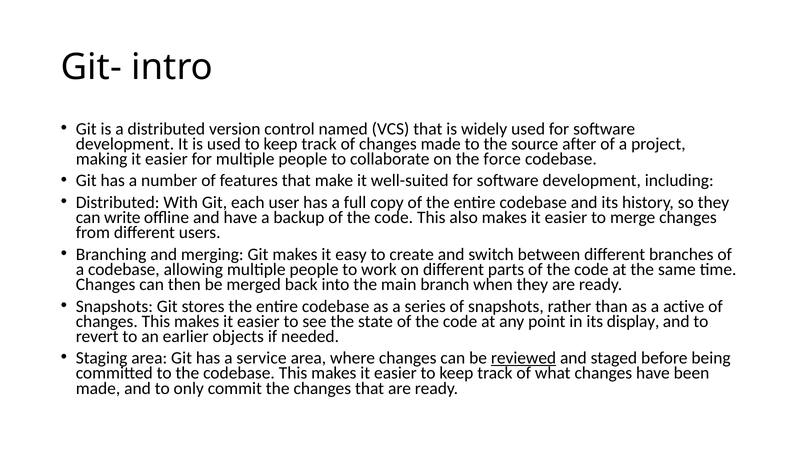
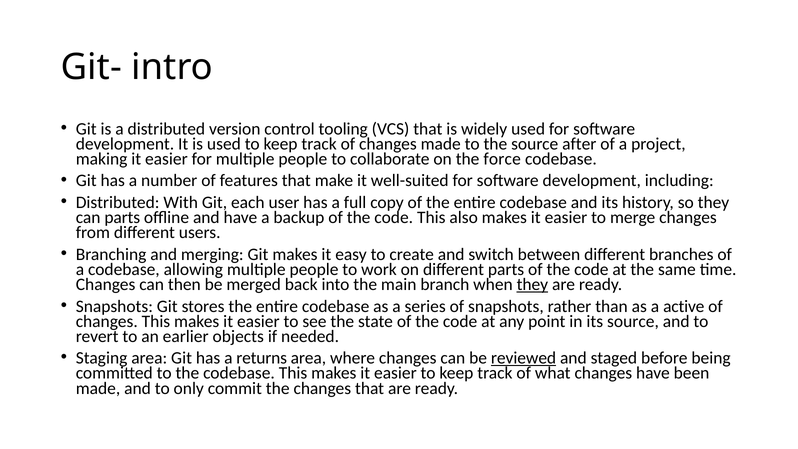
named: named -> tooling
can write: write -> parts
they at (532, 284) underline: none -> present
its display: display -> source
service: service -> returns
